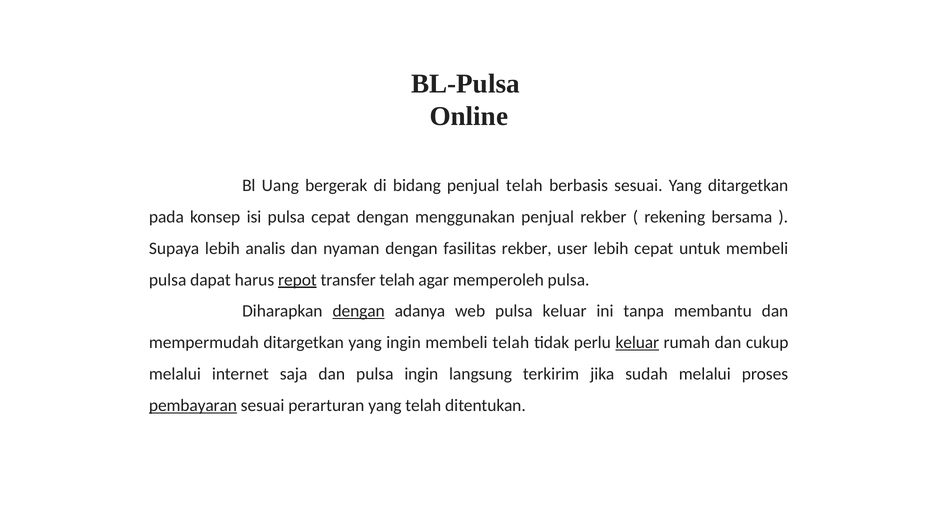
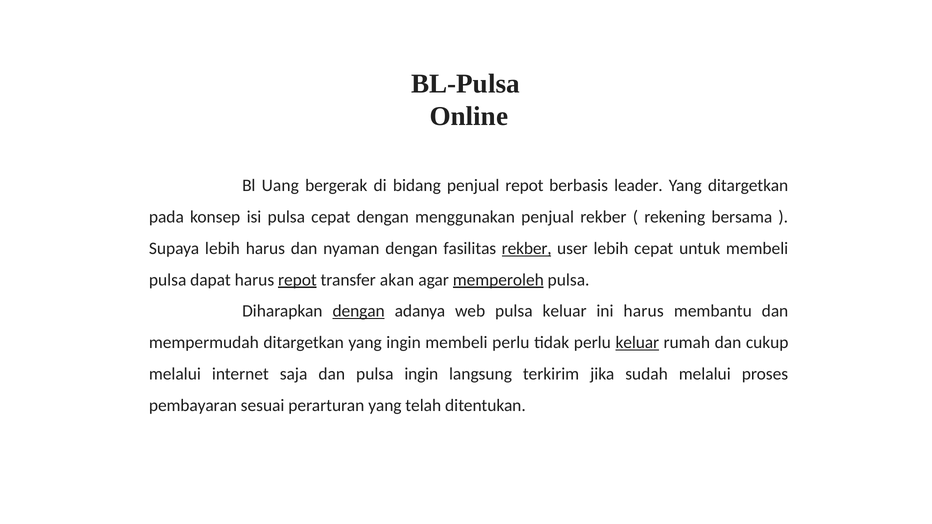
penjual telah: telah -> repot
berbasis sesuai: sesuai -> leader
lebih analis: analis -> harus
rekber at (527, 248) underline: none -> present
transfer telah: telah -> akan
memperoleh underline: none -> present
ini tanpa: tanpa -> harus
membeli telah: telah -> perlu
pembayaran underline: present -> none
